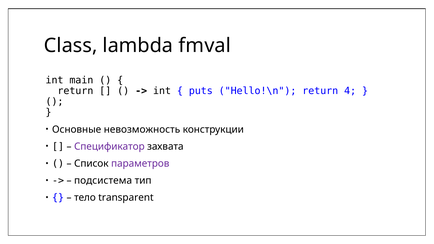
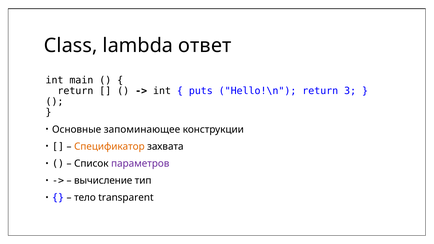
fmval: fmval -> ответ
4: 4 -> 3
невозможность: невозможность -> запоминающее
Спецификатор colour: purple -> orange
подсистема: подсистема -> вычисление
